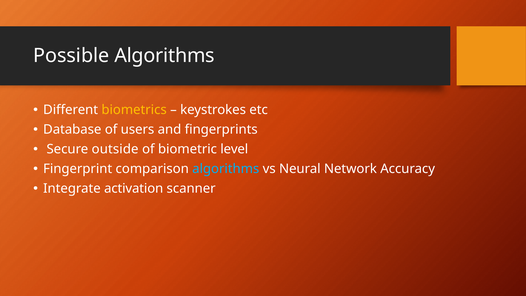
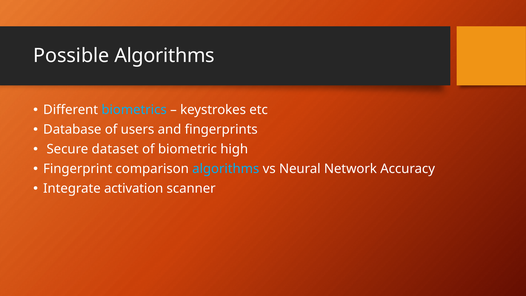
biometrics colour: yellow -> light blue
outside: outside -> dataset
level: level -> high
